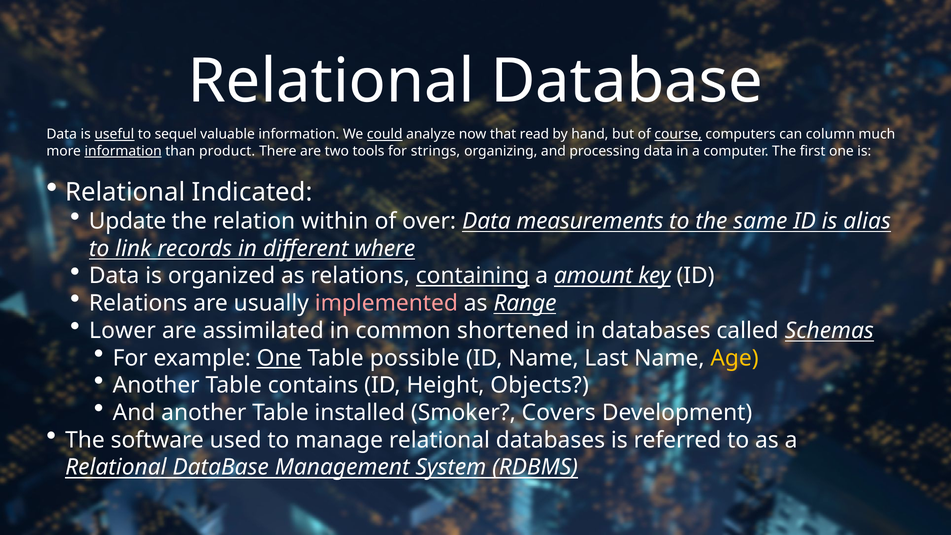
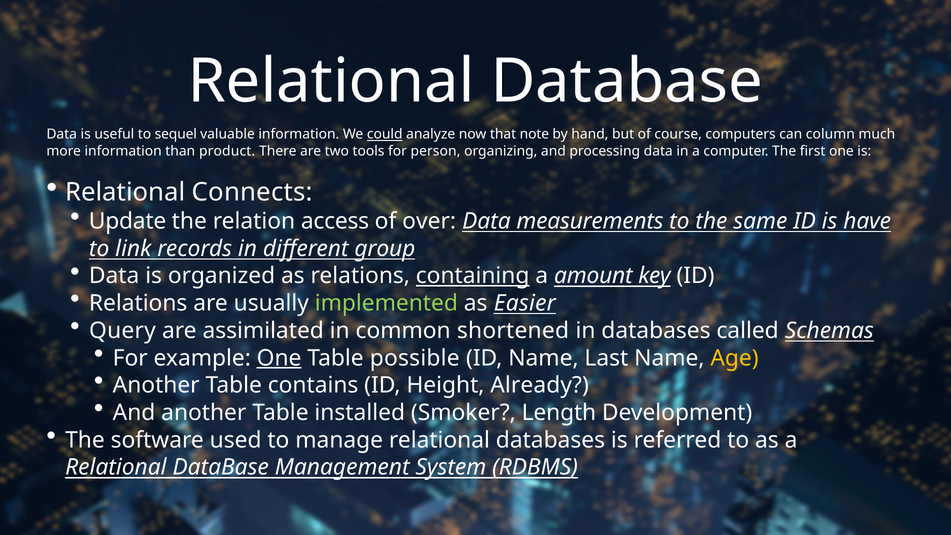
useful underline: present -> none
read: read -> note
course underline: present -> none
information at (123, 151) underline: present -> none
strings: strings -> person
Indicated: Indicated -> Connects
within: within -> access
alias: alias -> have
where: where -> group
implemented colour: pink -> light green
Range: Range -> Easier
Lower: Lower -> Query
Objects: Objects -> Already
Covers: Covers -> Length
